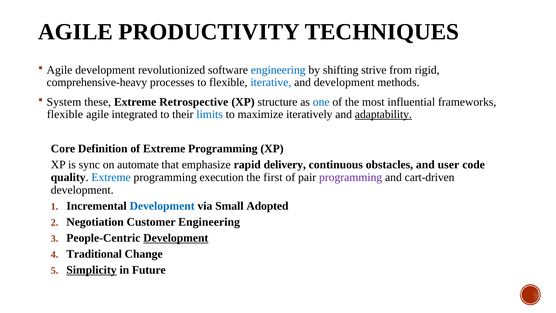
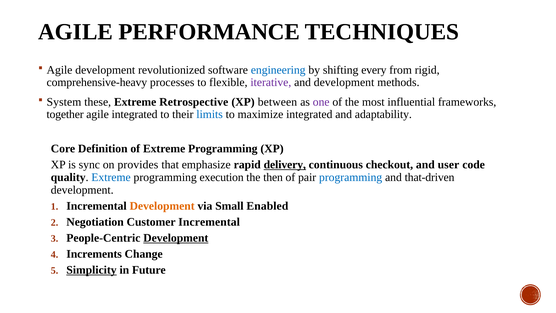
PRODUCTIVITY: PRODUCTIVITY -> PERFORMANCE
strive: strive -> every
iterative colour: blue -> purple
structure: structure -> between
one colour: blue -> purple
flexible at (65, 114): flexible -> together
maximize iteratively: iteratively -> integrated
adaptability underline: present -> none
automate: automate -> provides
delivery underline: none -> present
obstacles: obstacles -> checkout
first: first -> then
programming at (351, 177) colour: purple -> blue
cart-driven: cart-driven -> that-driven
Development at (162, 206) colour: blue -> orange
Adopted: Adopted -> Enabled
Customer Engineering: Engineering -> Incremental
Traditional: Traditional -> Increments
